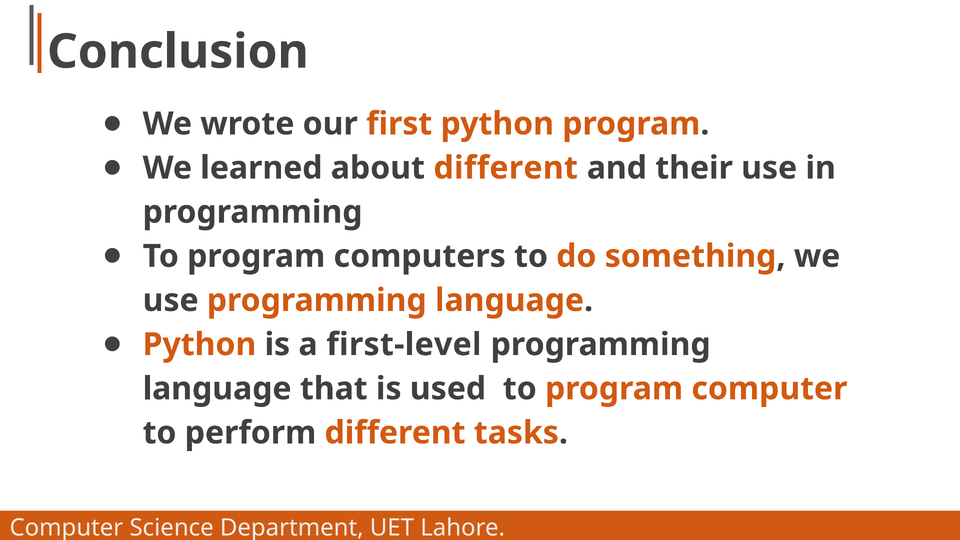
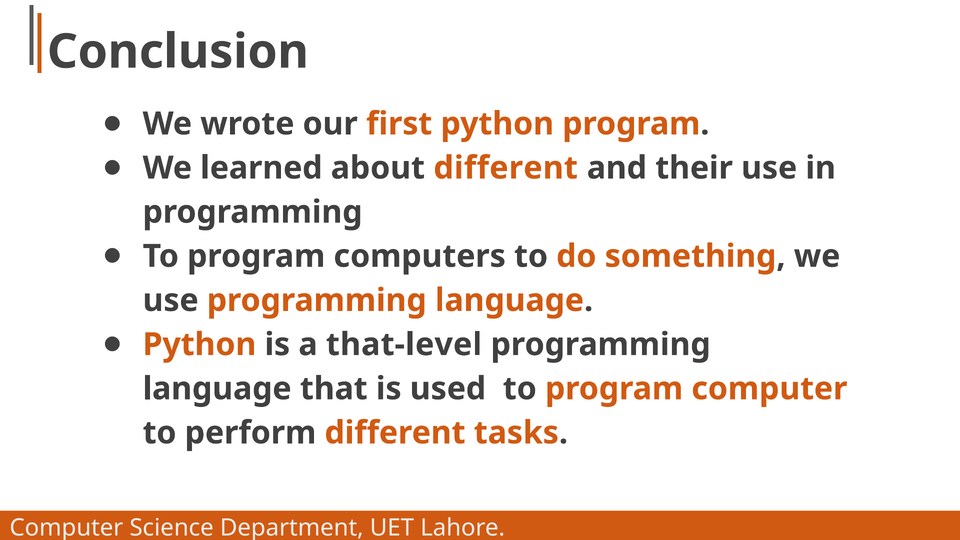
first-level: first-level -> that-level
